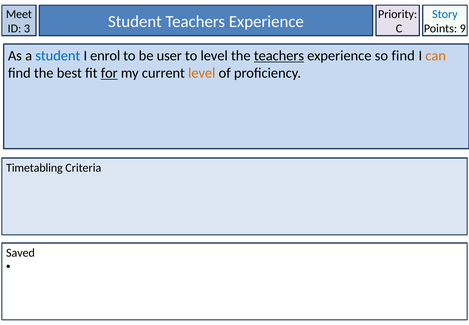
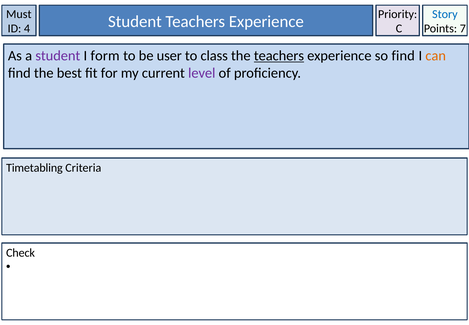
Meet: Meet -> Must
3: 3 -> 4
9: 9 -> 7
student at (58, 56) colour: blue -> purple
enrol: enrol -> form
to level: level -> class
for underline: present -> none
level at (202, 73) colour: orange -> purple
Saved: Saved -> Check
